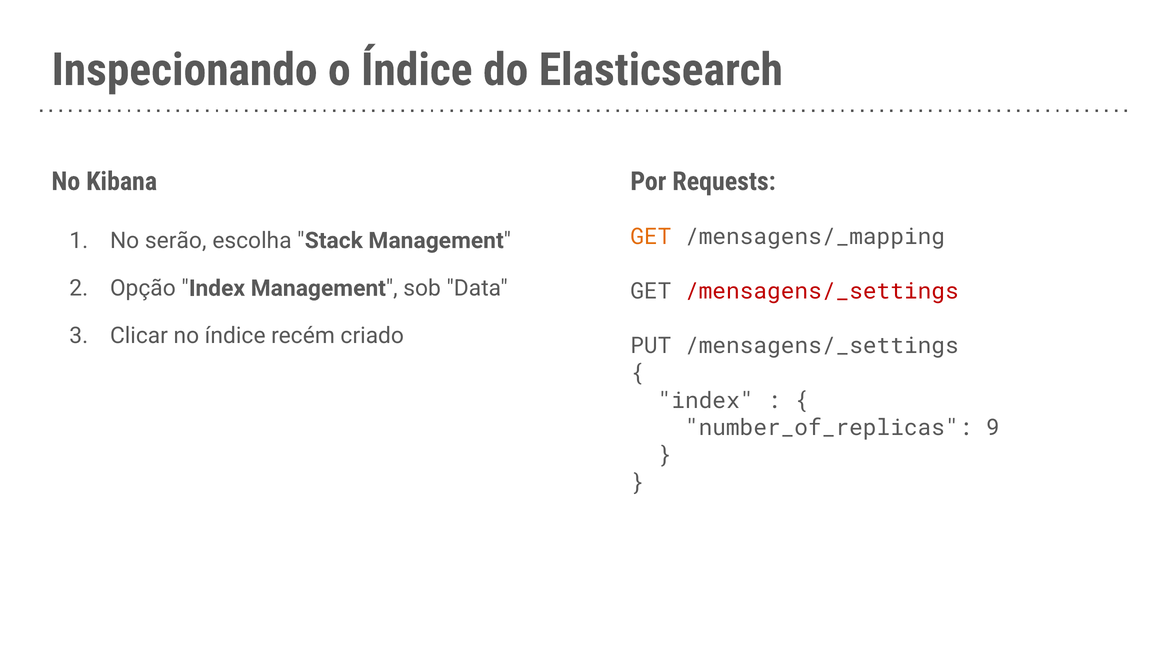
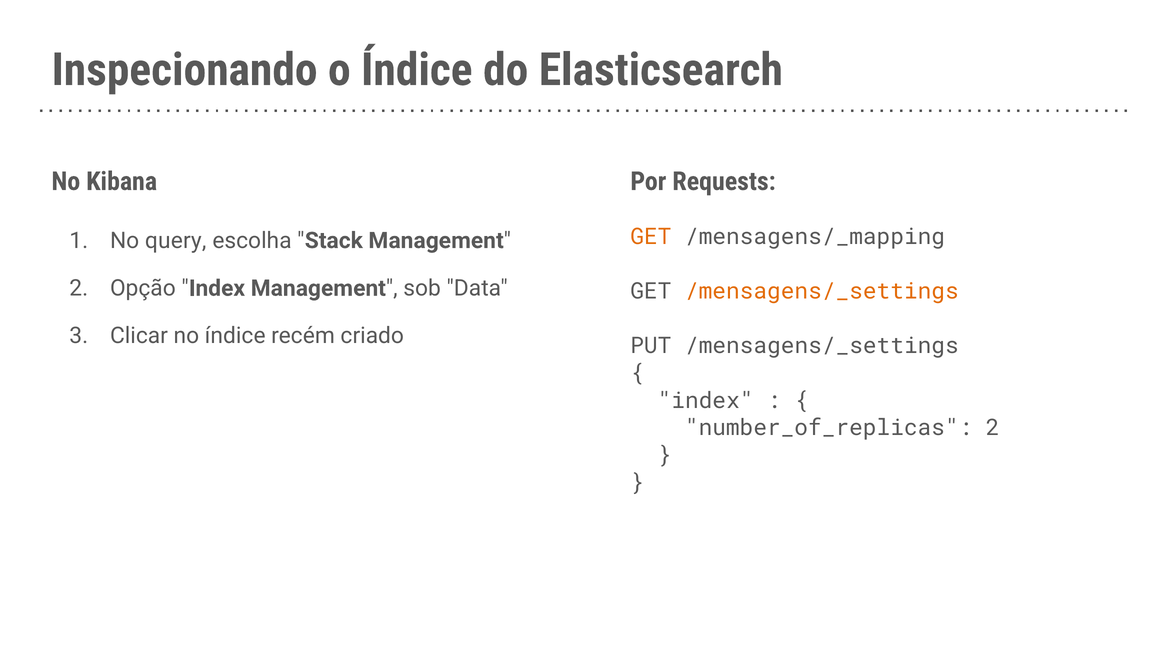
serão: serão -> query
/mensagens/_settings at (822, 291) colour: red -> orange
number_of_replicas 9: 9 -> 2
